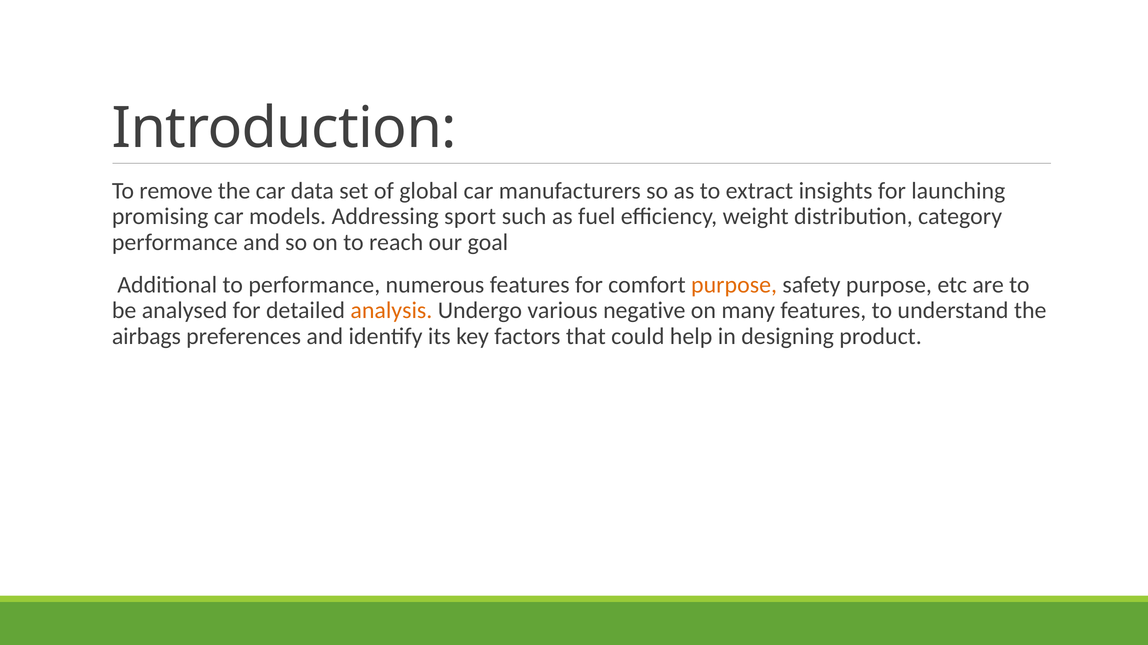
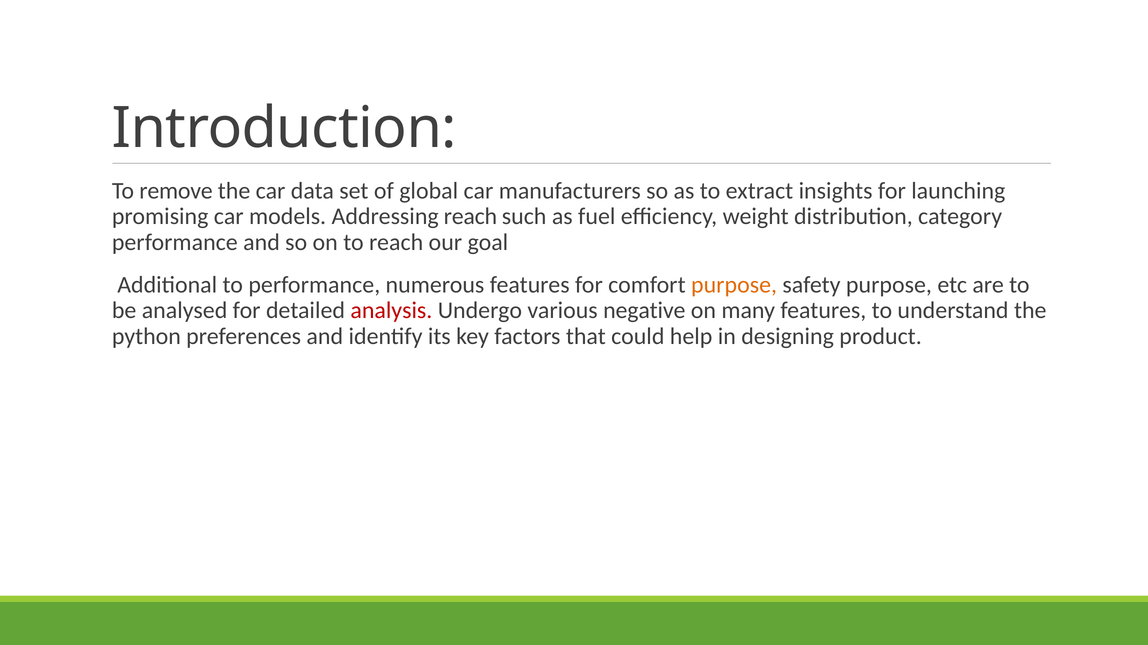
Addressing sport: sport -> reach
analysis colour: orange -> red
airbags: airbags -> python
